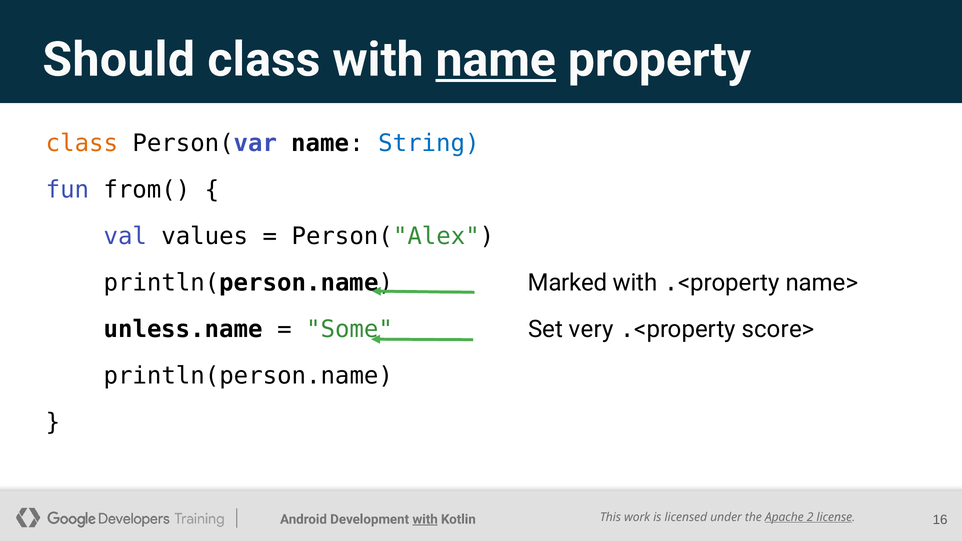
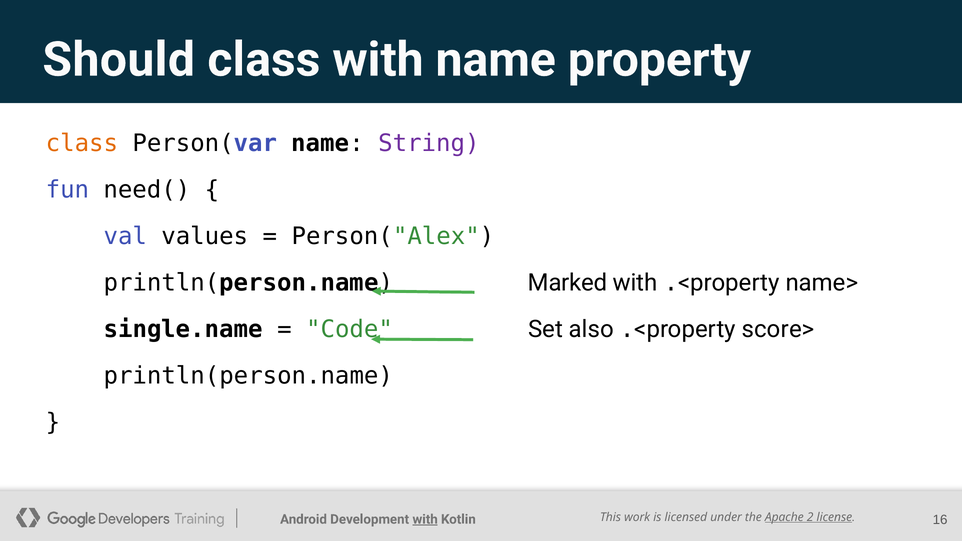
name at (496, 60) underline: present -> none
String colour: blue -> purple
from(: from( -> need(
unless.name: unless.name -> single.name
Some: Some -> Code
very: very -> also
